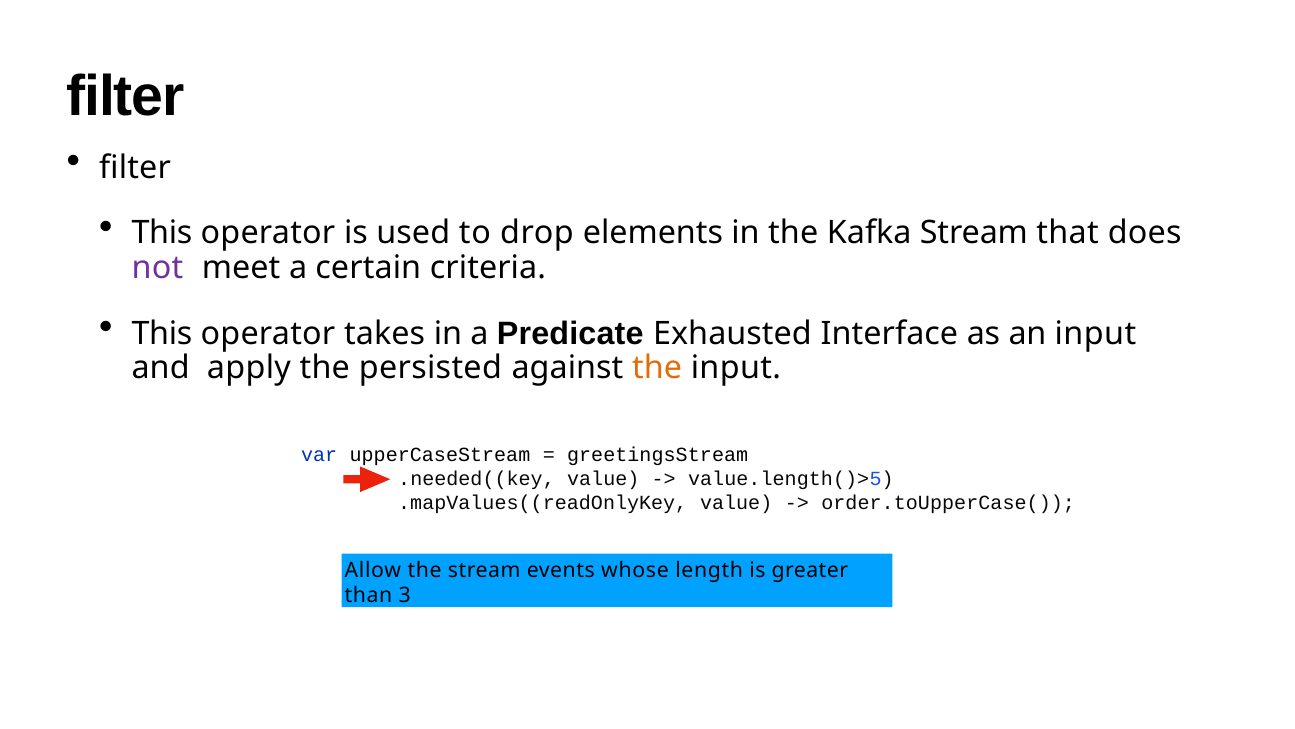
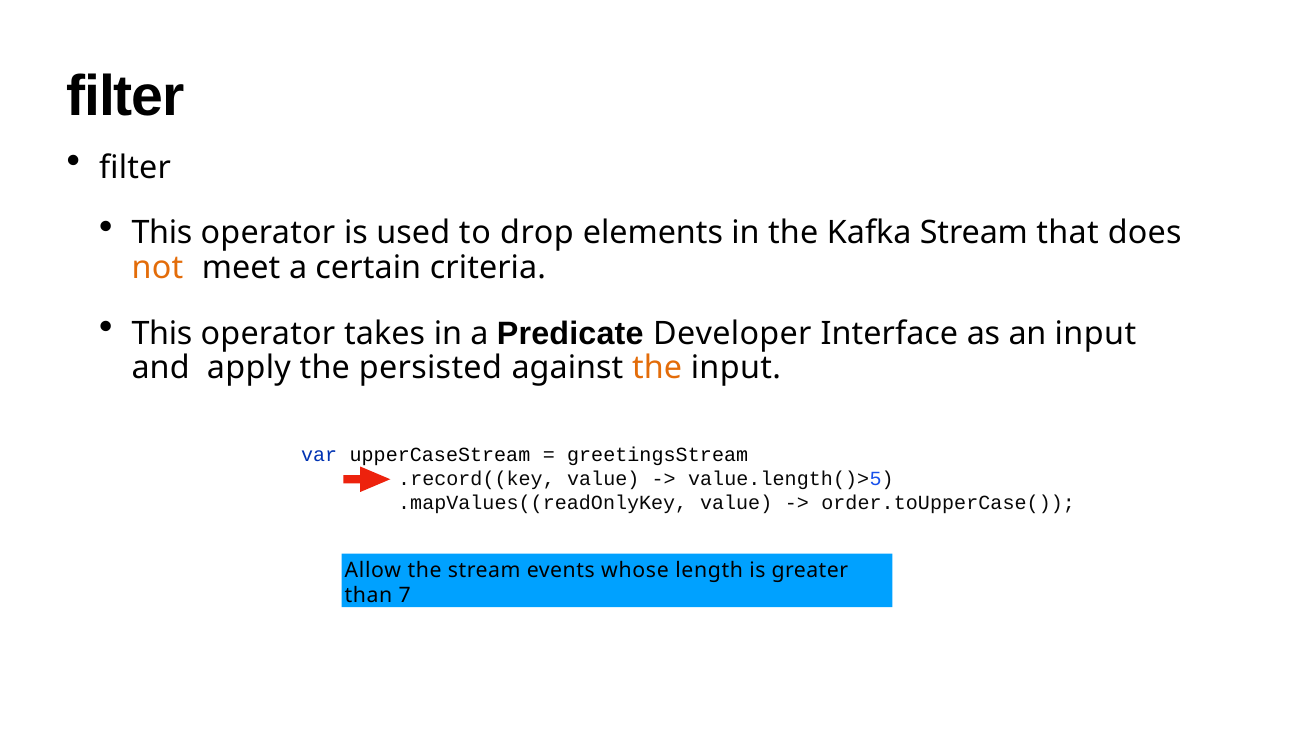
not colour: purple -> orange
Exhausted: Exhausted -> Developer
.needed((key: .needed((key -> .record((key
3: 3 -> 7
